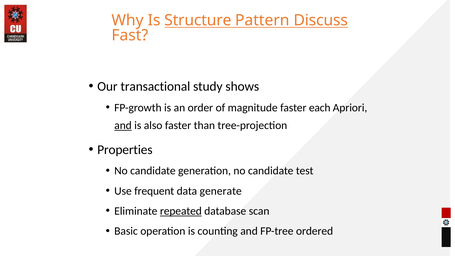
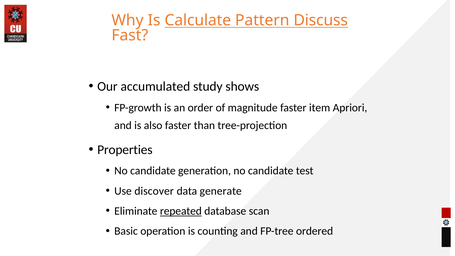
Structure: Structure -> Calculate
transactional: transactional -> accumulated
each: each -> item
and at (123, 125) underline: present -> none
frequent: frequent -> discover
